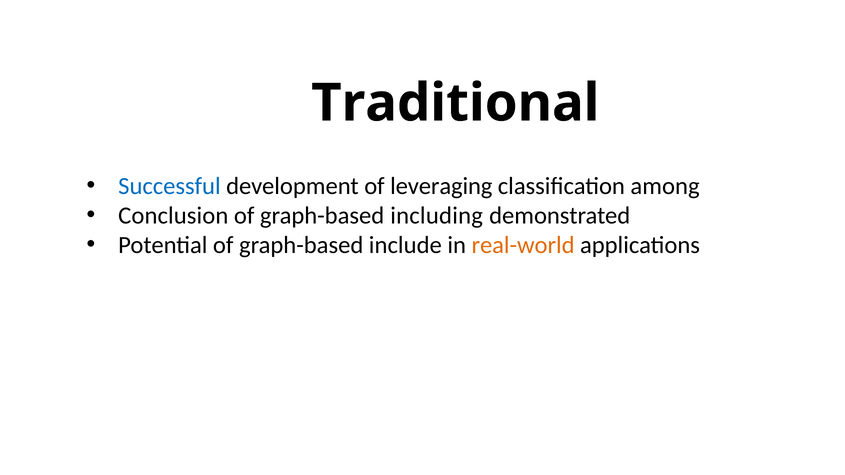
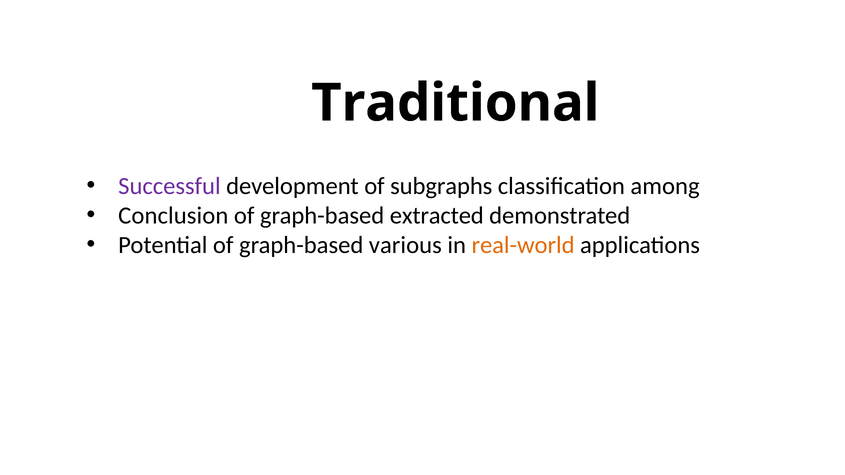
Successful colour: blue -> purple
leveraging: leveraging -> subgraphs
including: including -> extracted
include: include -> various
